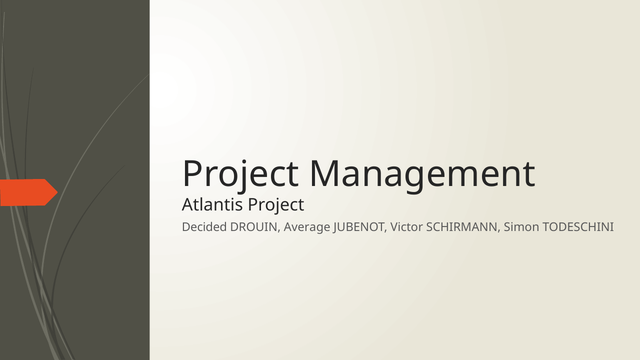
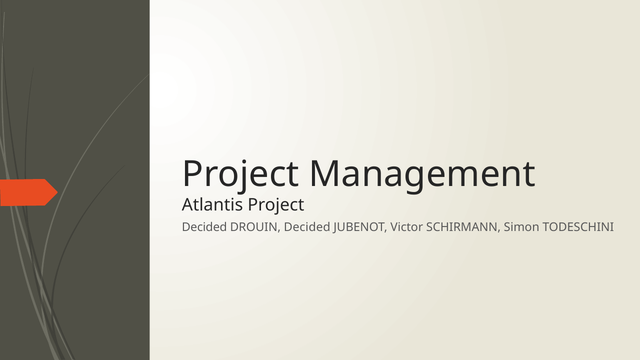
DROUIN Average: Average -> Decided
